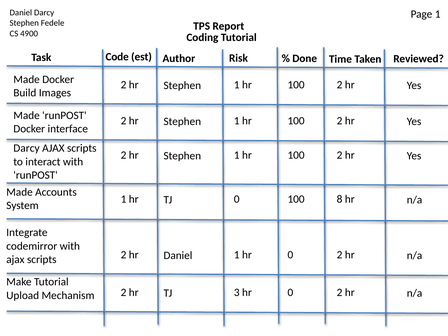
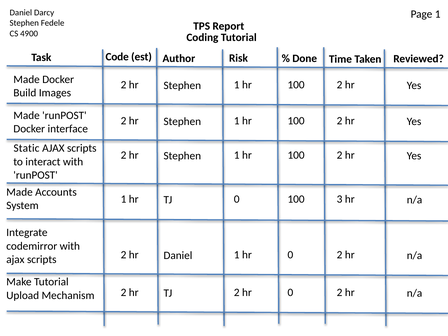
Darcy at (27, 148): Darcy -> Static
8: 8 -> 3
TJ 3: 3 -> 2
